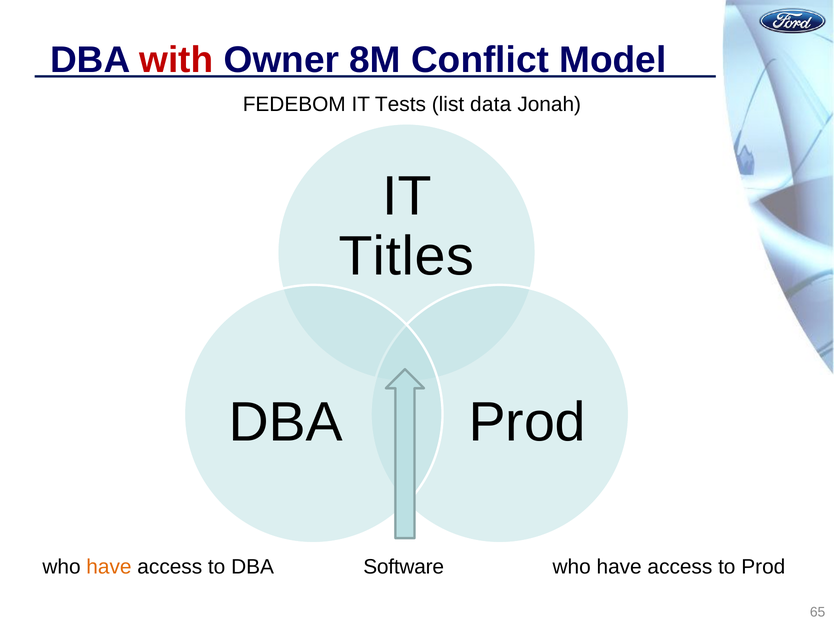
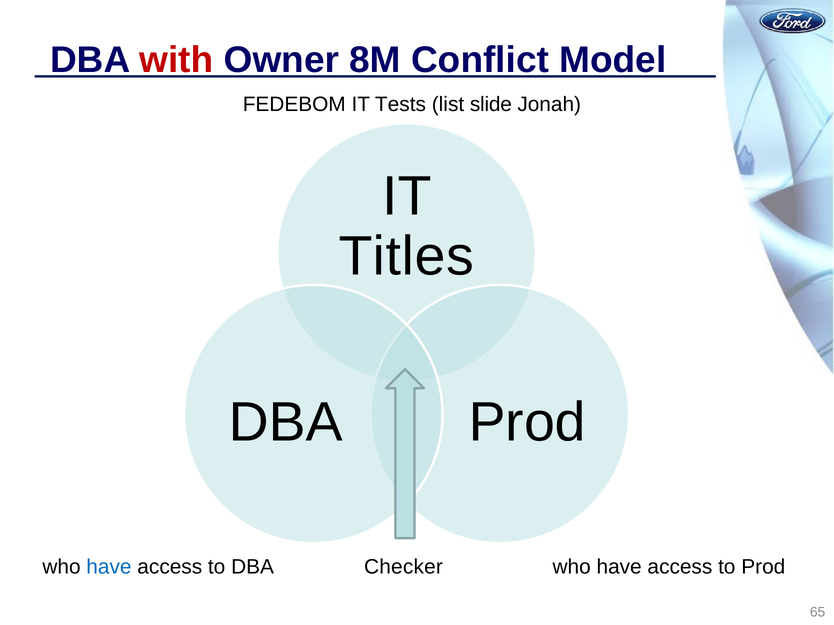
data: data -> slide
have at (109, 567) colour: orange -> blue
Software: Software -> Checker
